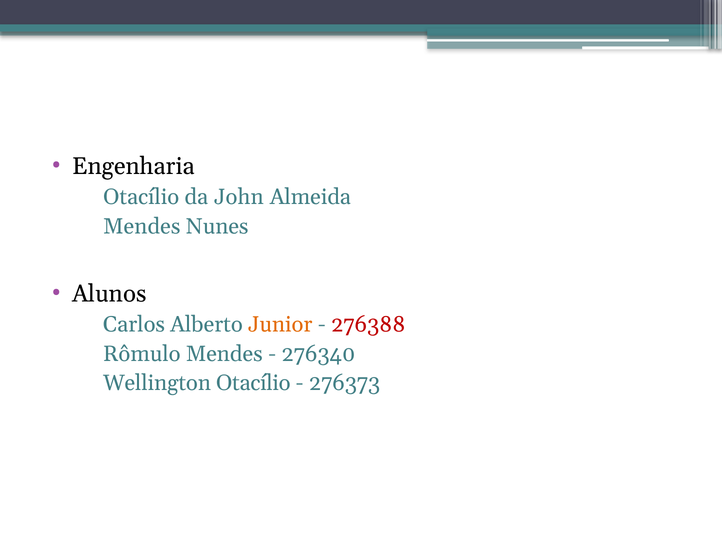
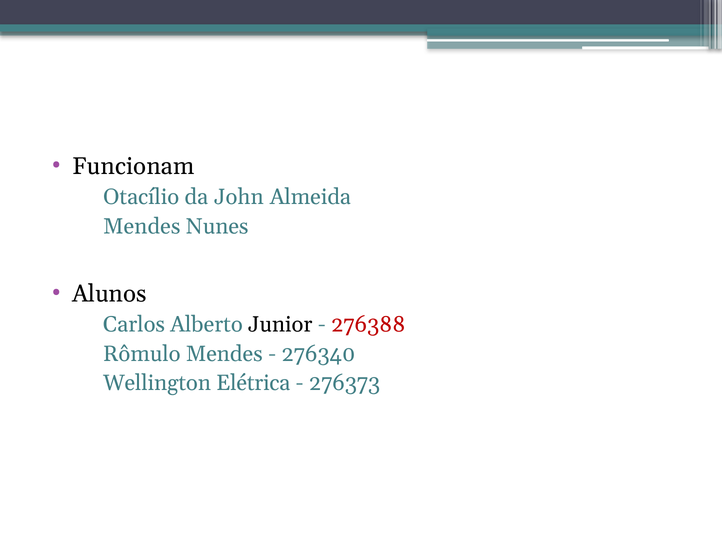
Engenharia: Engenharia -> Funcionam
Junior colour: orange -> black
Wellington Otacílio: Otacílio -> Elétrica
